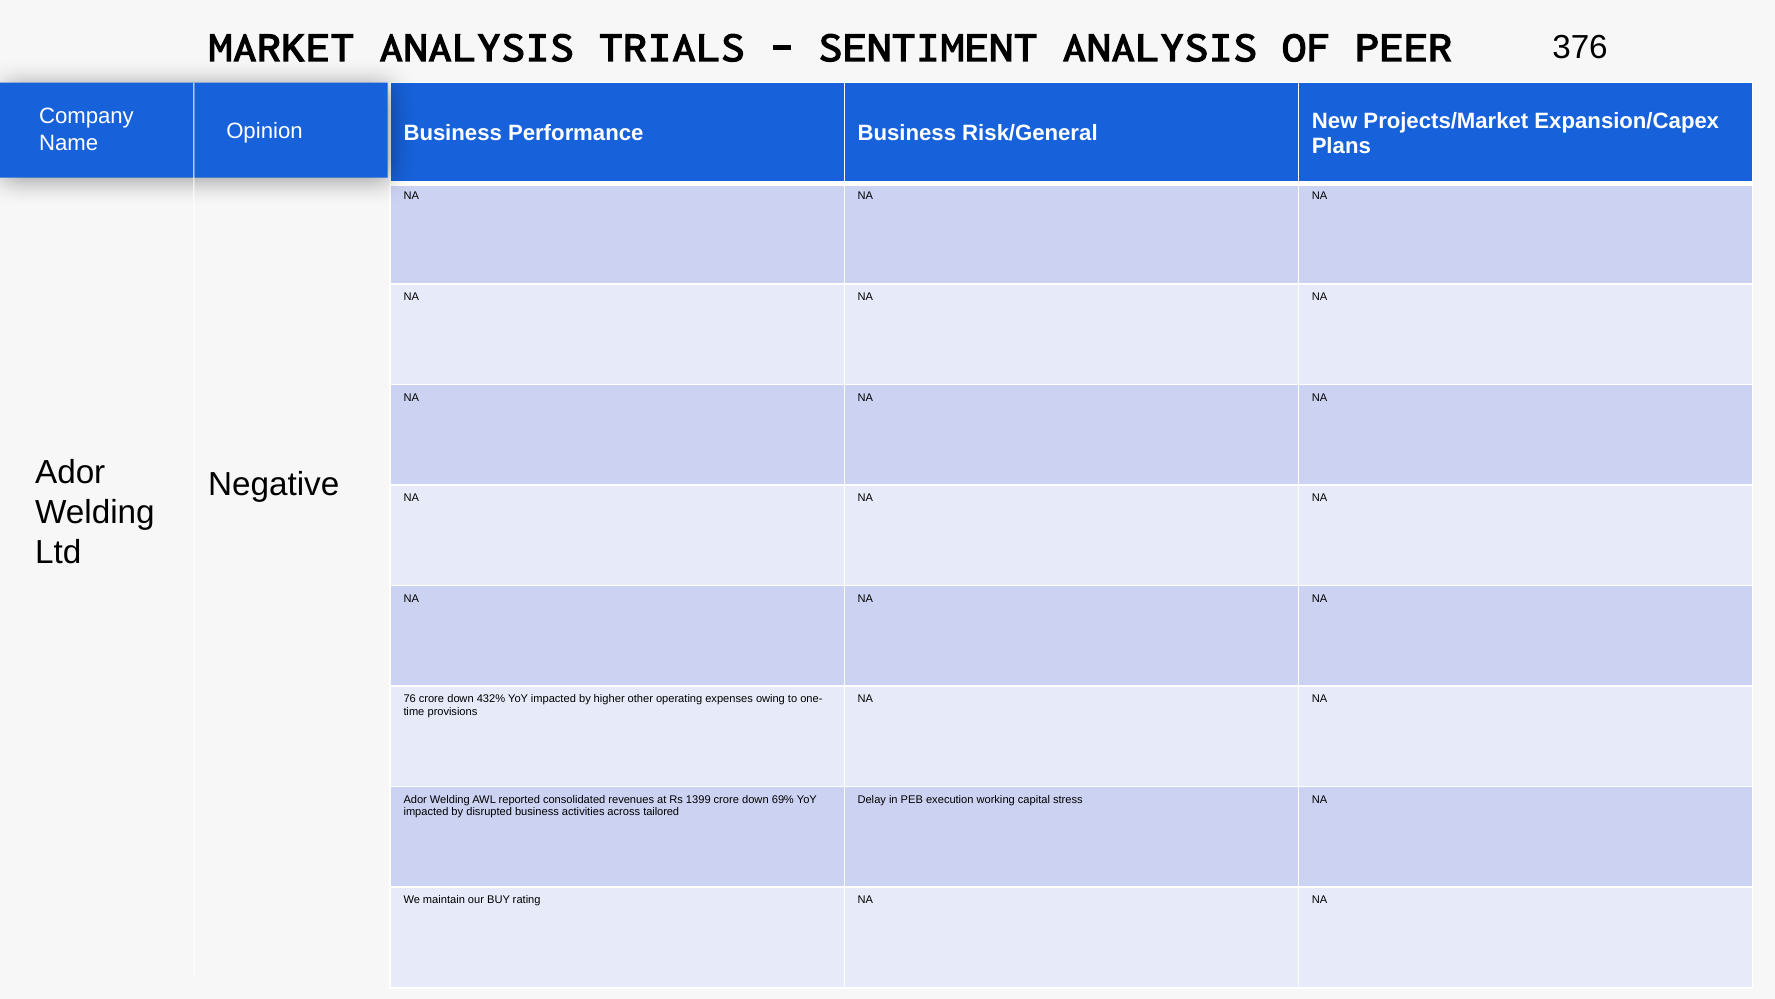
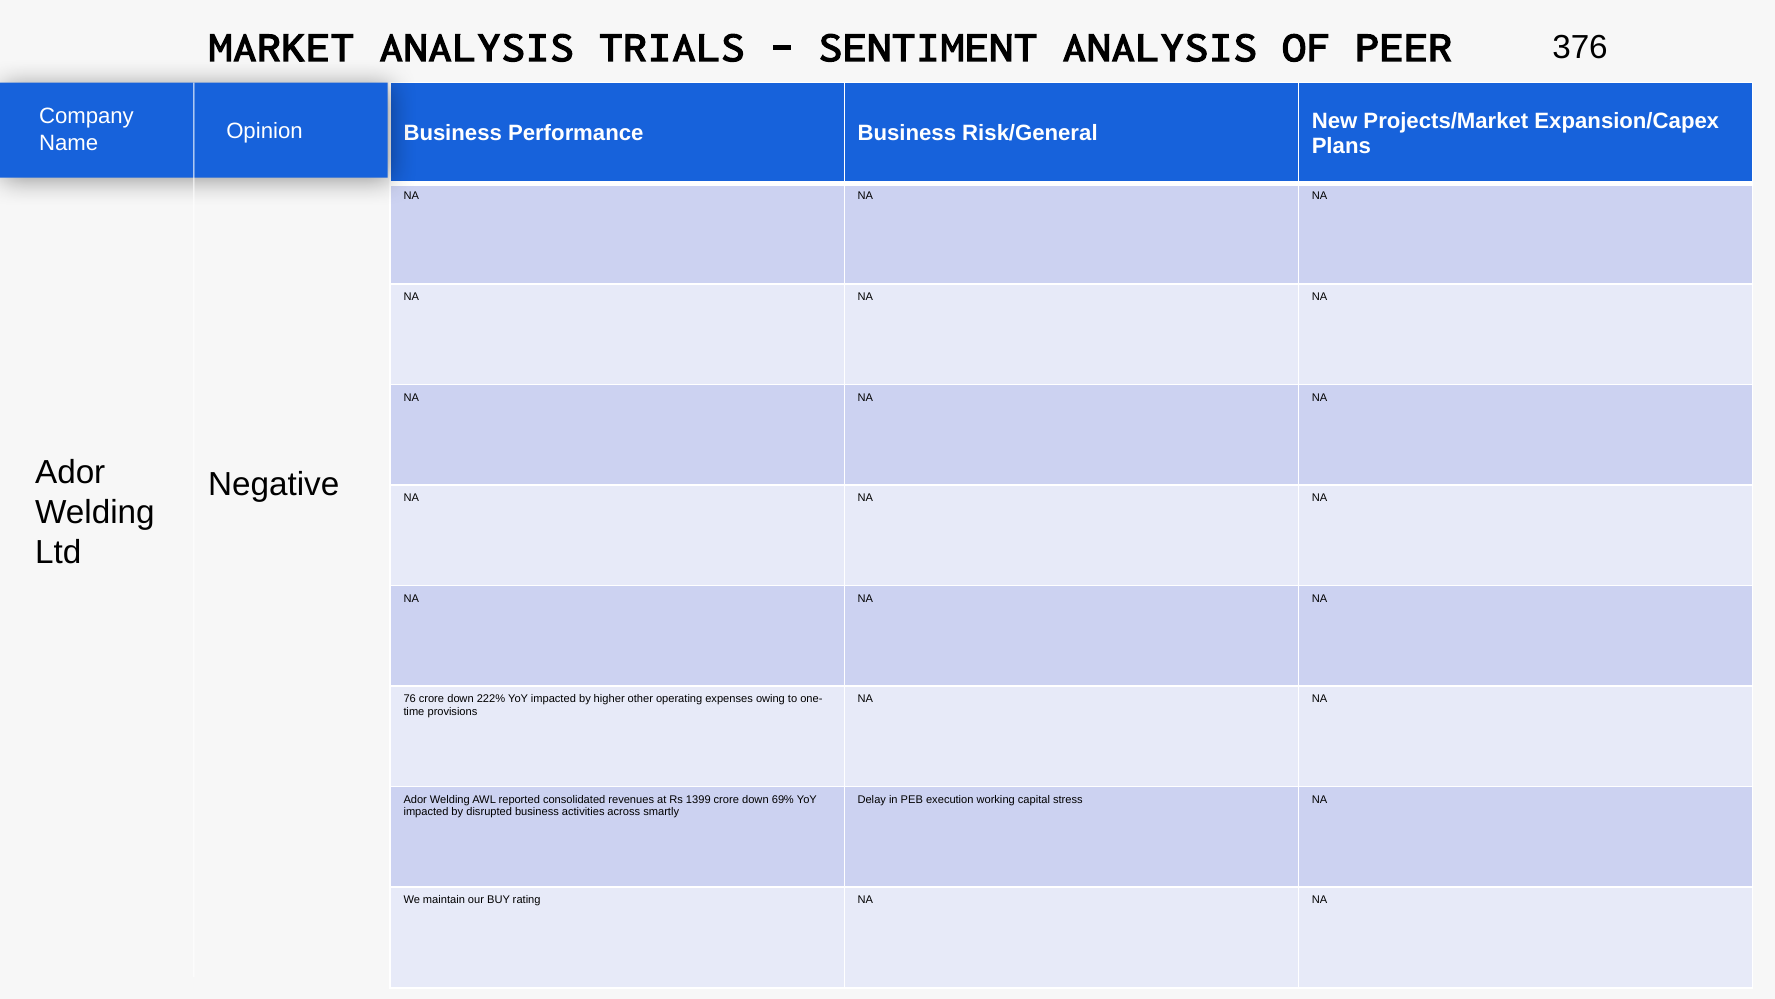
432%: 432% -> 222%
tailored: tailored -> smartly
